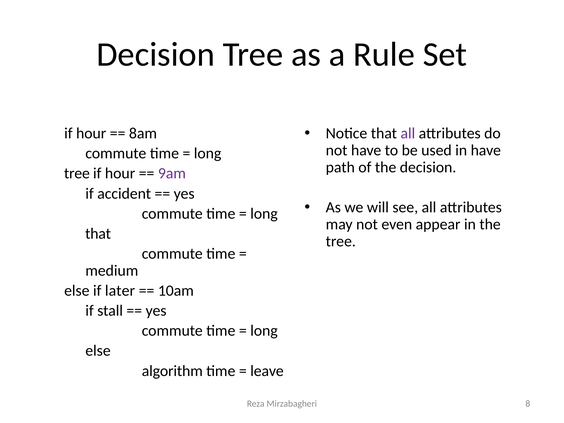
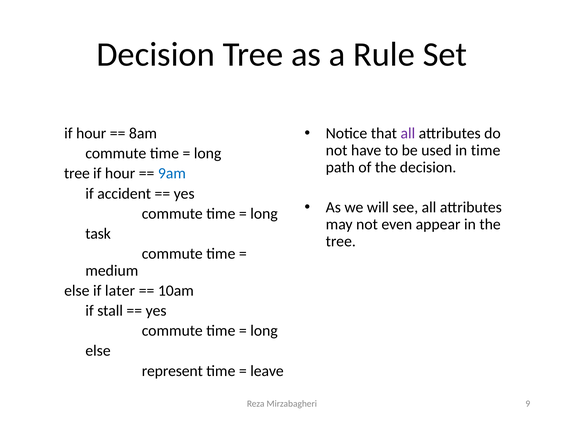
in have: have -> time
9am colour: purple -> blue
that at (98, 234): that -> task
algorithm: algorithm -> represent
8: 8 -> 9
